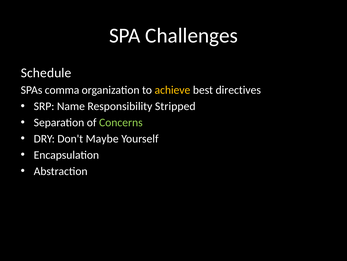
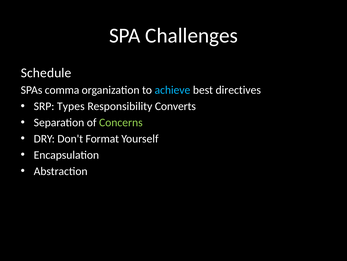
achieve colour: yellow -> light blue
Name: Name -> Types
Stripped: Stripped -> Converts
Maybe: Maybe -> Format
